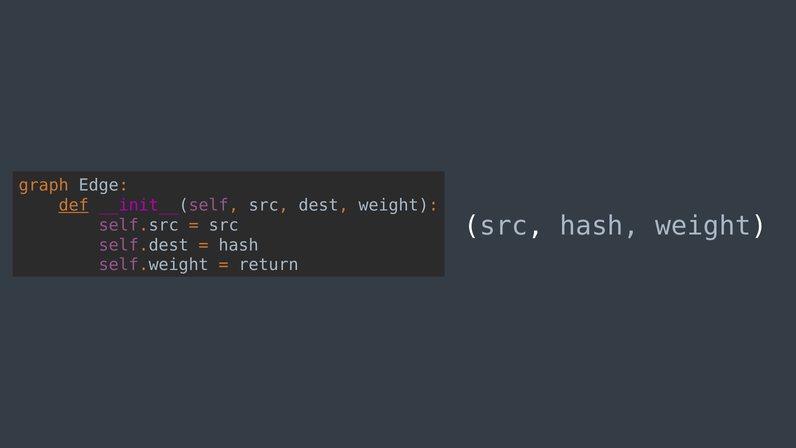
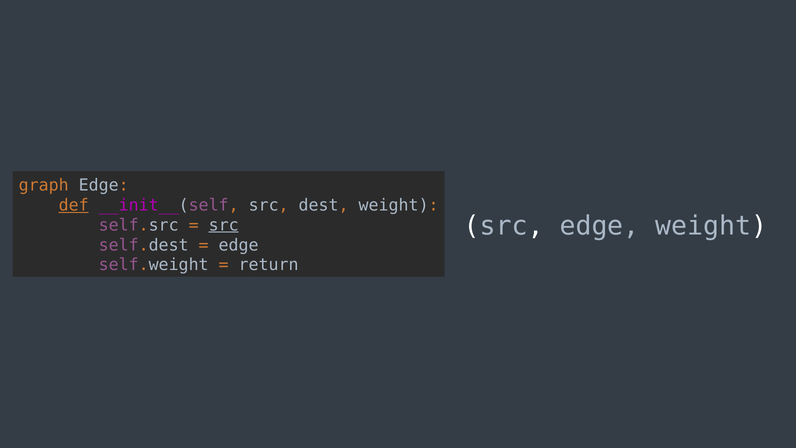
src hash: hash -> edge
src at (224, 225) underline: none -> present
hash at (239, 245): hash -> edge
